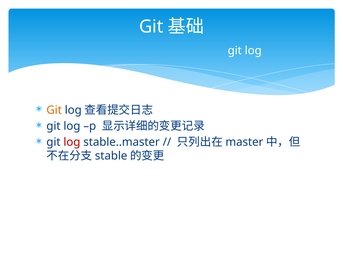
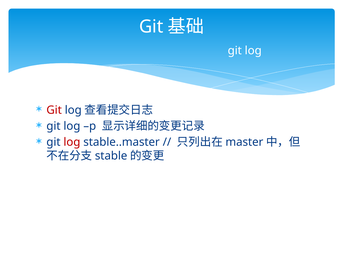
Git at (54, 110) colour: orange -> red
